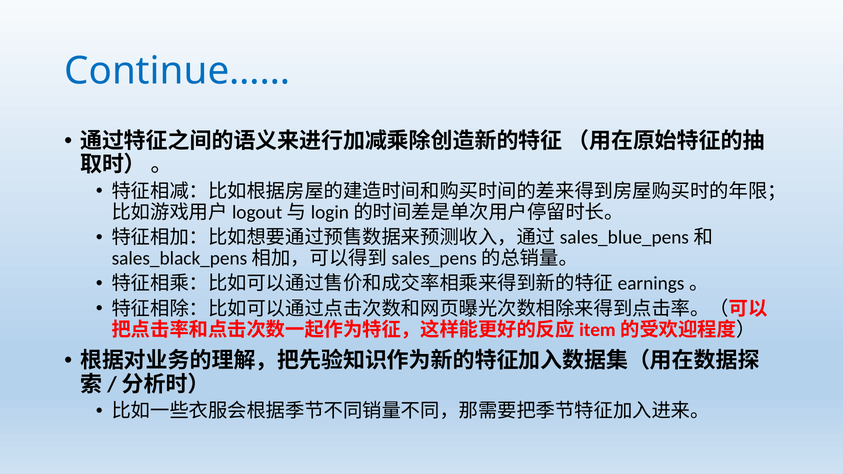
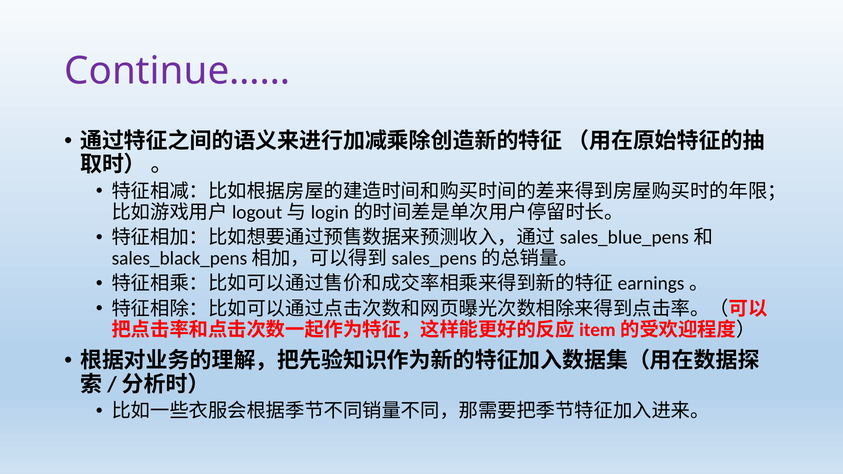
Continue…… colour: blue -> purple
